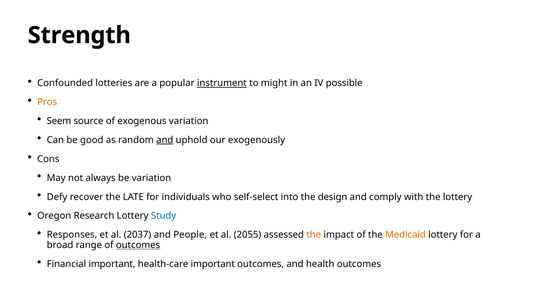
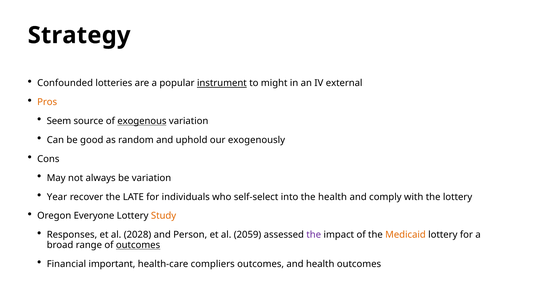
Strength: Strength -> Strategy
possible: possible -> external
exogenous underline: none -> present
and at (165, 140) underline: present -> none
Defy: Defy -> Year
the design: design -> health
Research: Research -> Everyone
Study colour: blue -> orange
2037: 2037 -> 2028
People: People -> Person
2055: 2055 -> 2059
the at (314, 235) colour: orange -> purple
health-care important: important -> compliers
